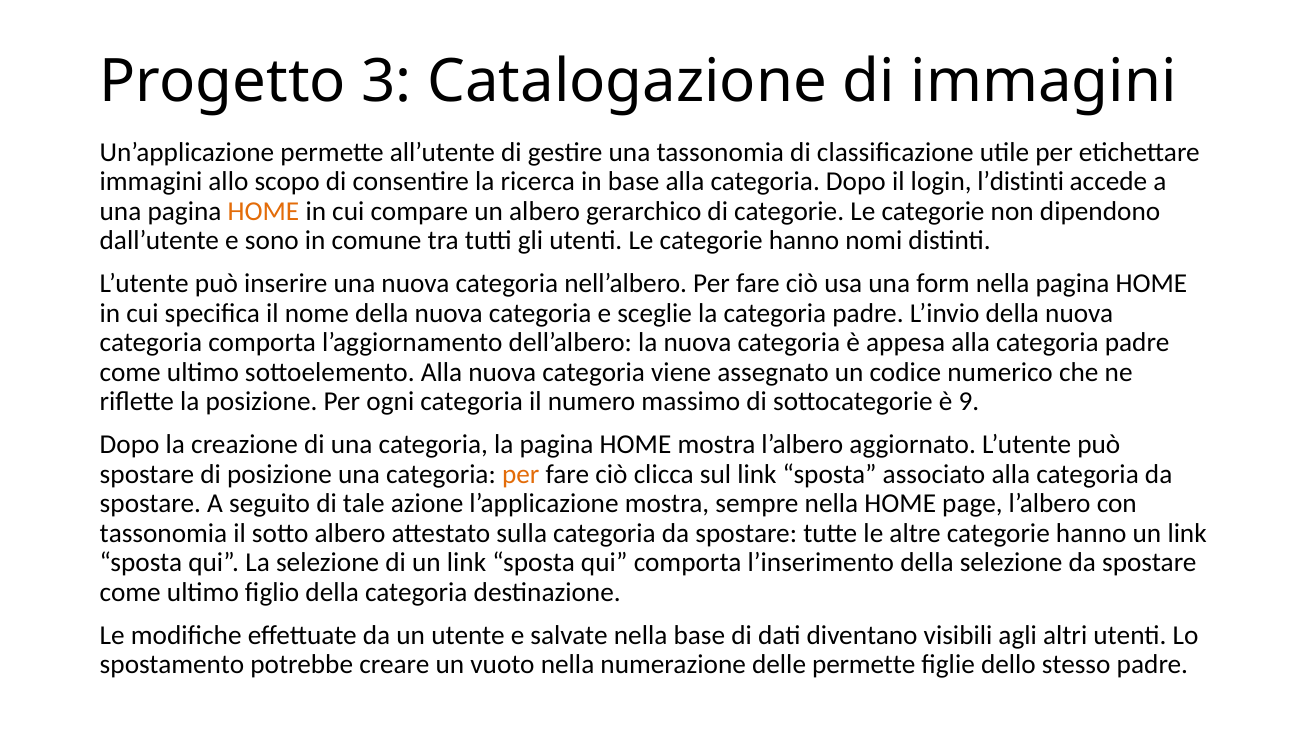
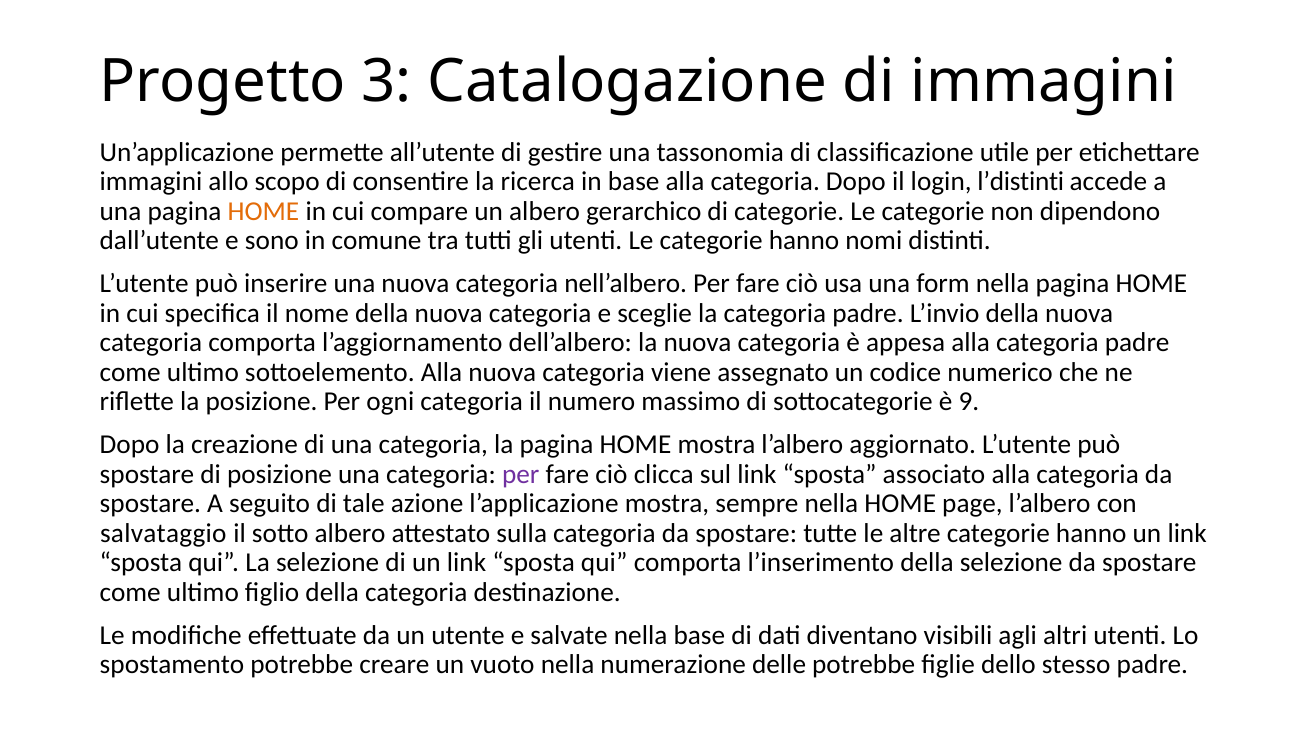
per at (521, 474) colour: orange -> purple
tassonomia at (163, 533): tassonomia -> salvataggio
delle permette: permette -> potrebbe
